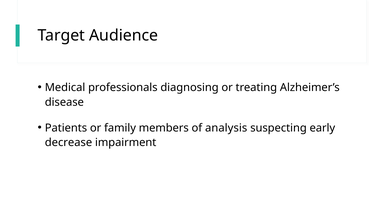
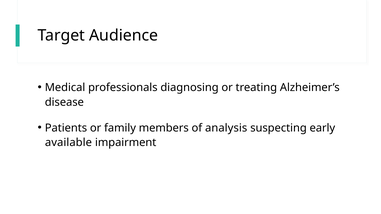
decrease: decrease -> available
